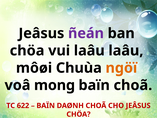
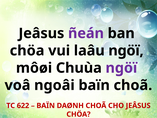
laâu laâu: laâu -> ngöï
ngöï at (121, 68) colour: orange -> purple
mong: mong -> ngoâi
